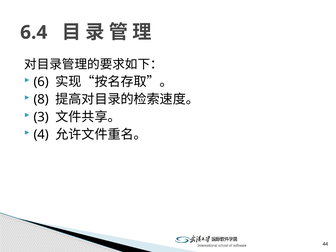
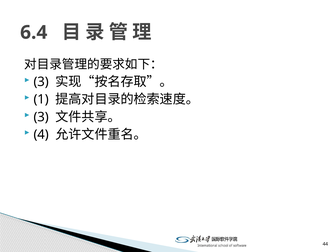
6 at (41, 82): 6 -> 3
8: 8 -> 1
